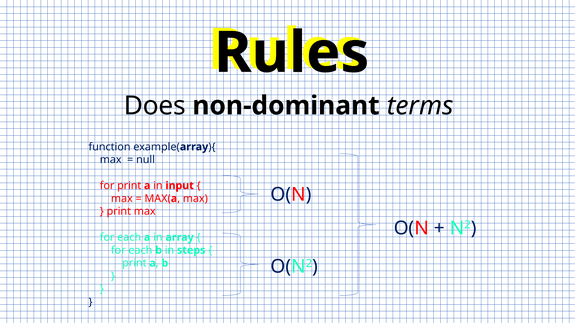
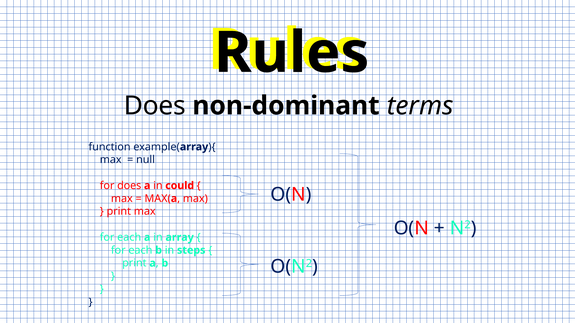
for print: print -> does
input: input -> could
